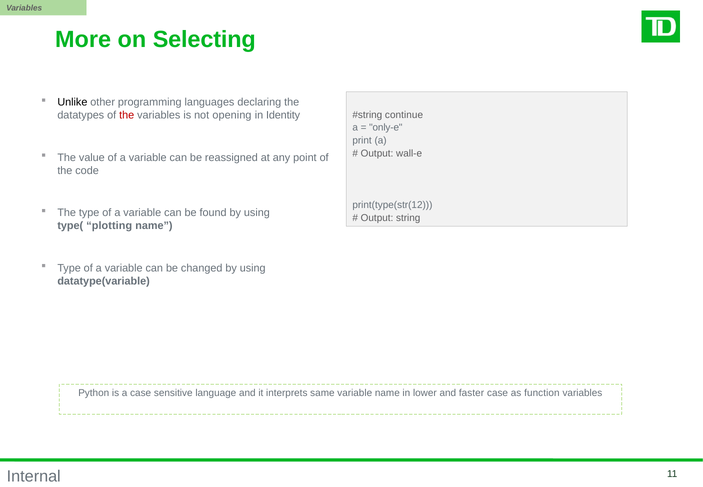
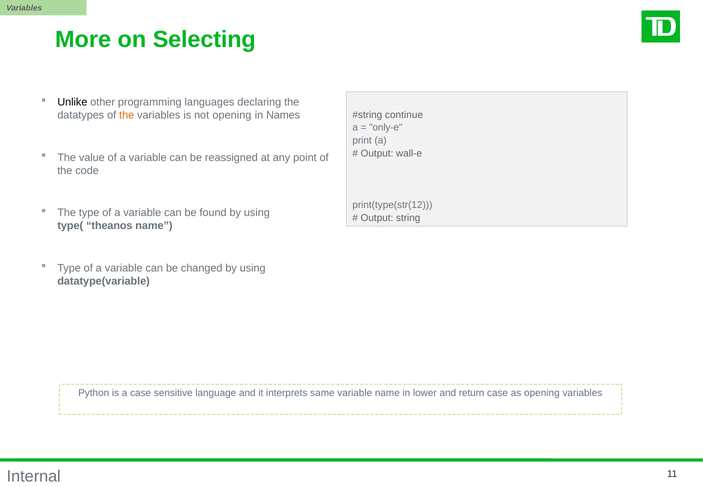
the at (127, 115) colour: red -> orange
Identity: Identity -> Names
plotting: plotting -> theanos
faster: faster -> return
as function: function -> opening
